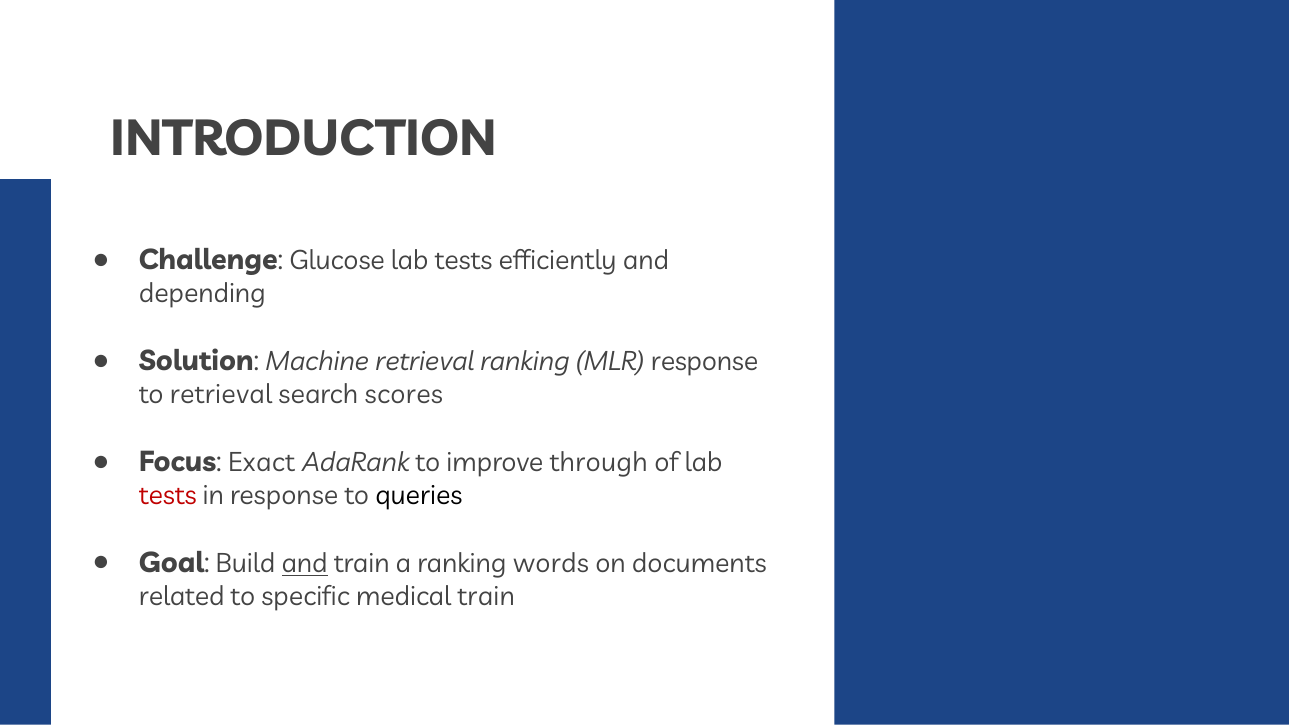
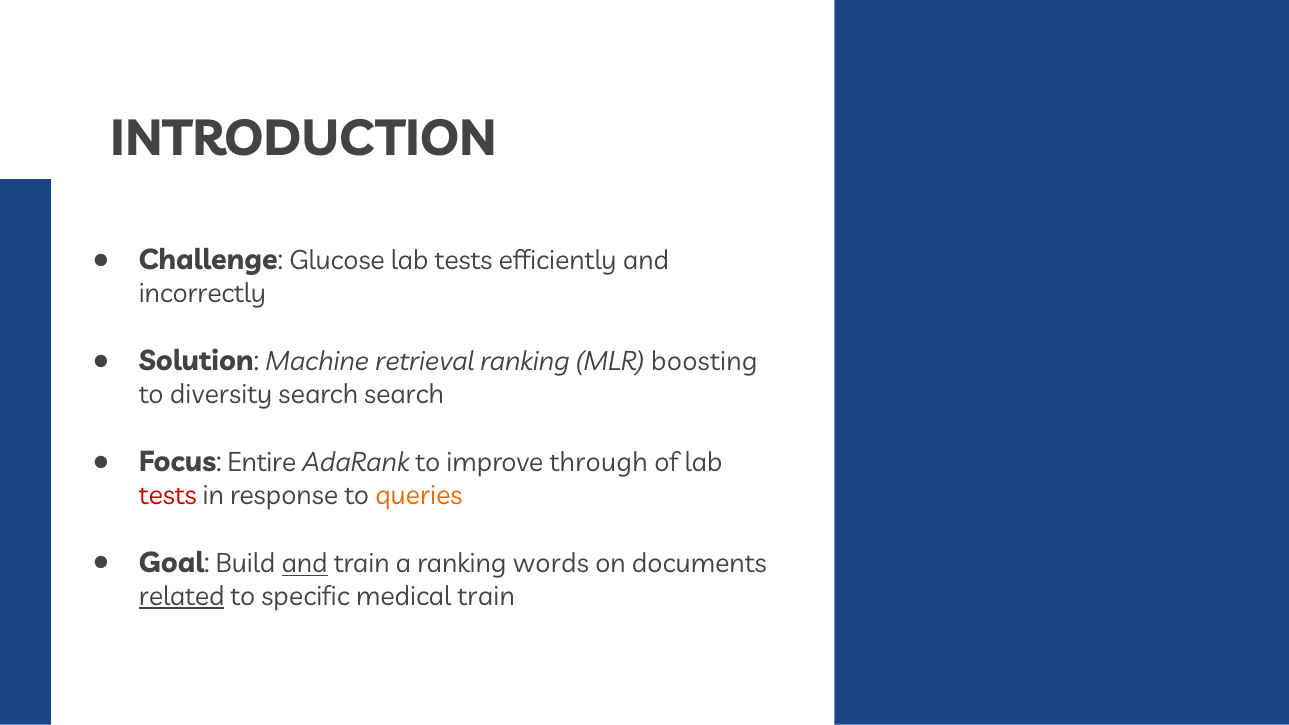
depending: depending -> incorrectly
MLR response: response -> boosting
to retrieval: retrieval -> diversity
search scores: scores -> search
Exact: Exact -> Entire
queries colour: black -> orange
related underline: none -> present
